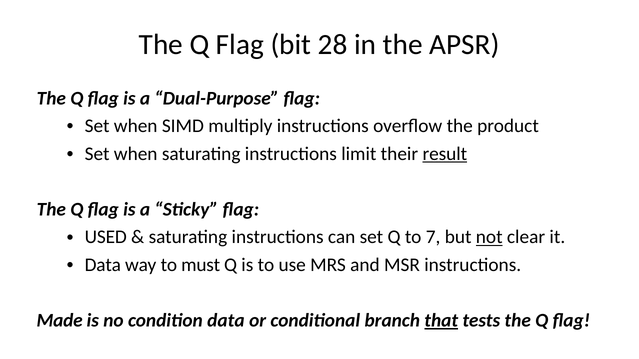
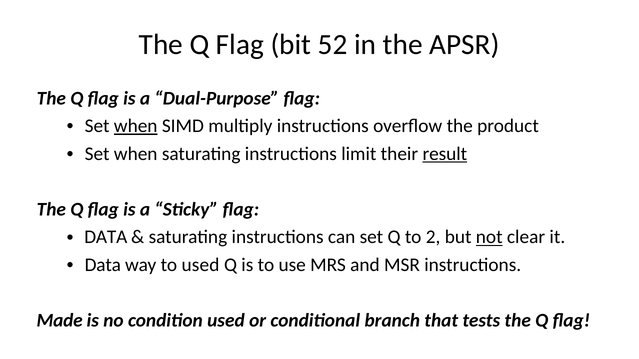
28: 28 -> 52
when at (136, 126) underline: none -> present
USED at (106, 237): USED -> DATA
7: 7 -> 2
to must: must -> used
condition data: data -> used
that underline: present -> none
